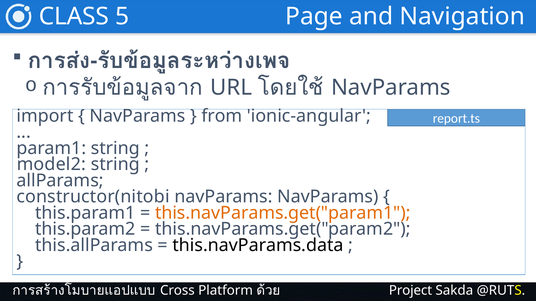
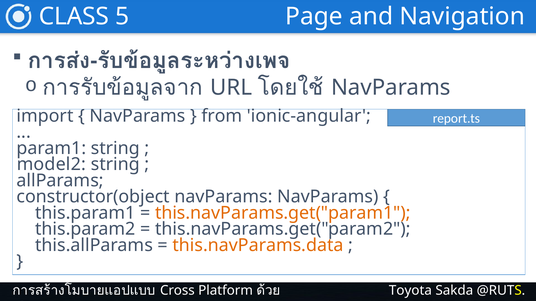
constructor(nitobi: constructor(nitobi -> constructor(object
this.navParams.data colour: black -> orange
Project: Project -> Toyota
